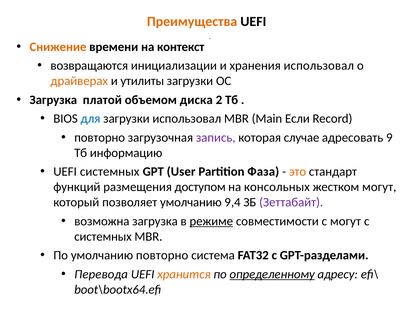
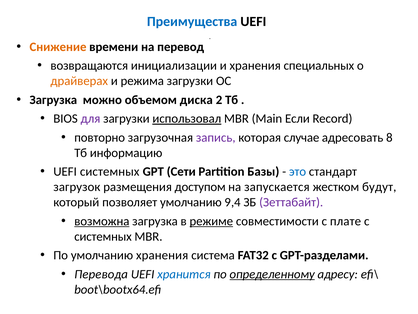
Преимущества colour: orange -> blue
контекст: контекст -> перевод
хранения использовал: использовал -> специальных
утилиты: утилиты -> режима
платой: платой -> можно
для colour: blue -> purple
использовал at (187, 119) underline: none -> present
9: 9 -> 8
User: User -> Сети
Фаза: Фаза -> Базы
это colour: orange -> blue
функций: функций -> загрузок
консольных: консольных -> запускается
жестком могут: могут -> будут
возможна underline: none -> present
с могут: могут -> плате
умолчанию повторно: повторно -> хранения
хранится colour: orange -> blue
